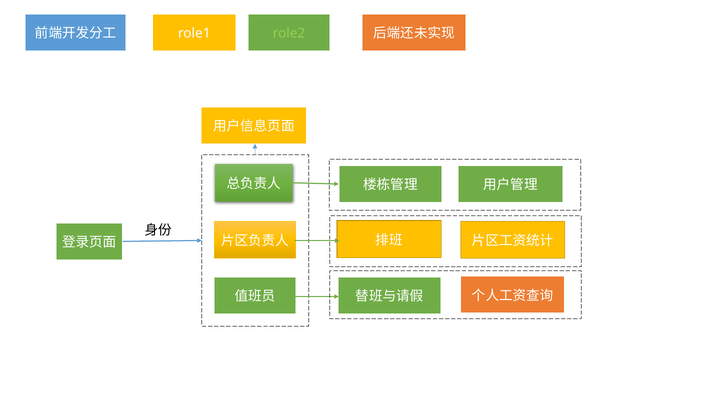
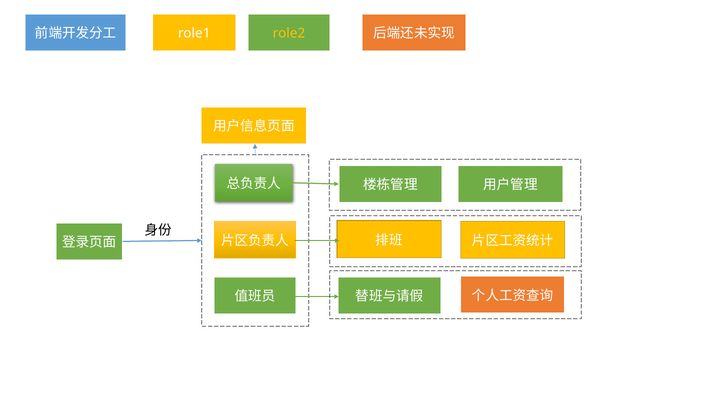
role2 colour: light green -> yellow
